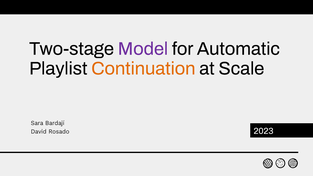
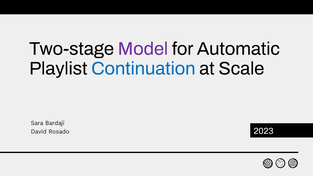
Continuation colour: orange -> blue
